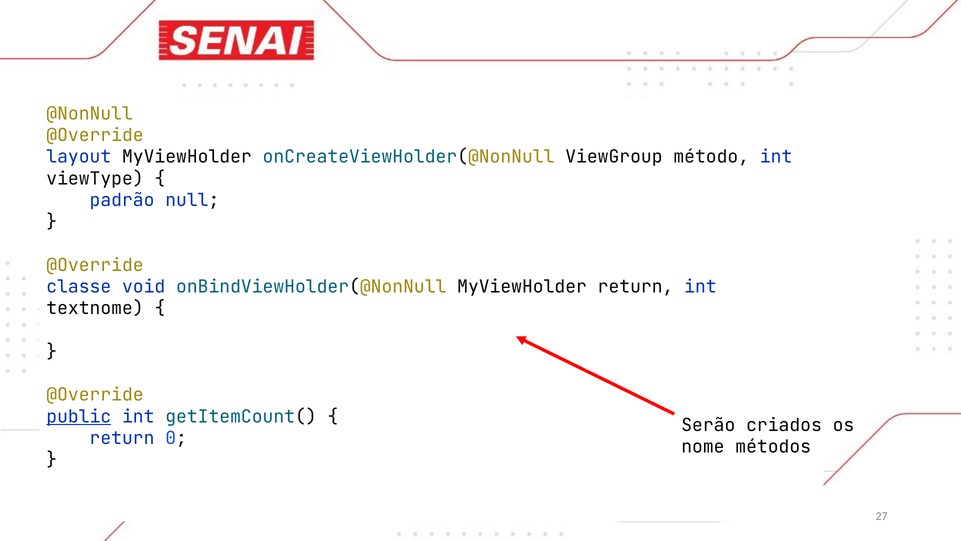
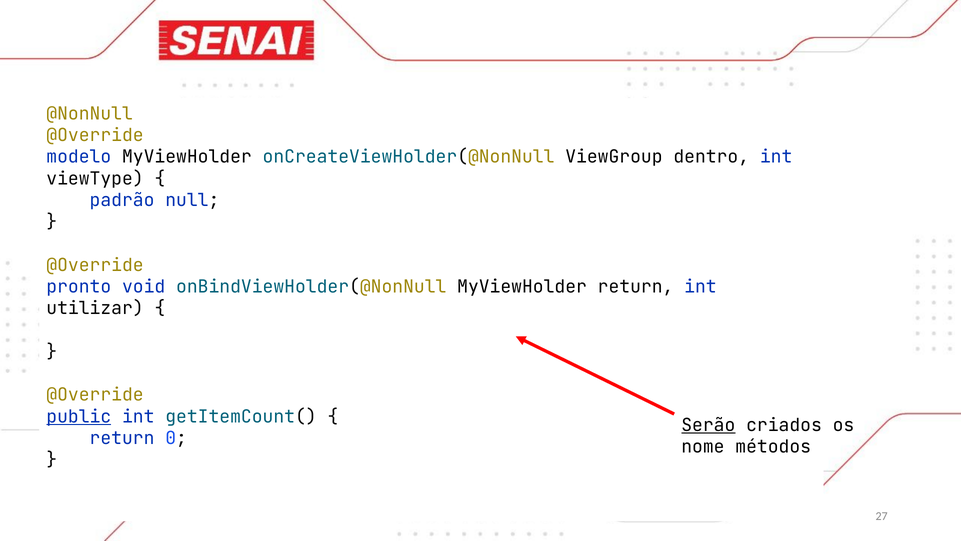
layout: layout -> modelo
método: método -> dentro
classe: classe -> pronto
textnome: textnome -> utilizar
Serão underline: none -> present
